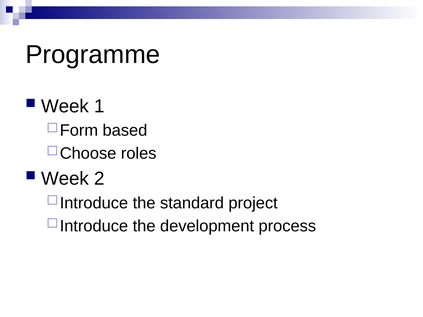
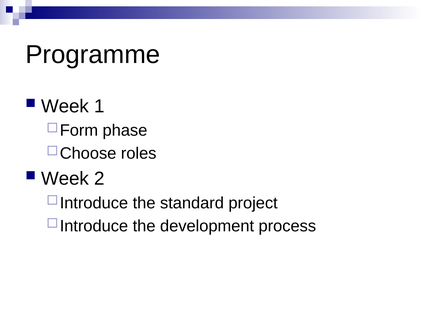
based: based -> phase
